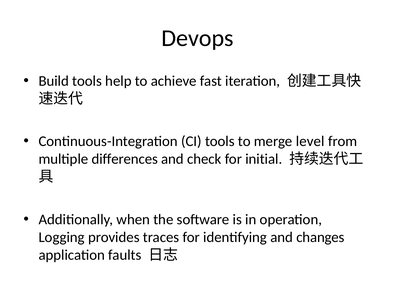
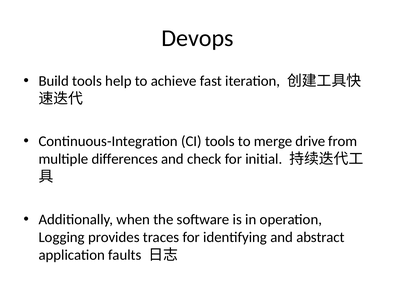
level: level -> drive
changes: changes -> abstract
